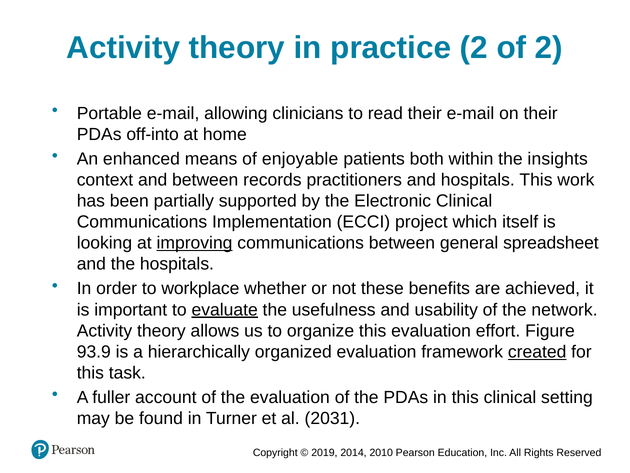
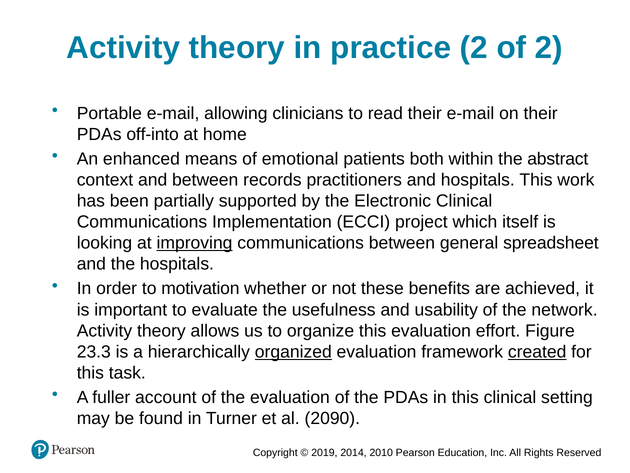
enjoyable: enjoyable -> emotional
insights: insights -> abstract
workplace: workplace -> motivation
evaluate underline: present -> none
93.9: 93.9 -> 23.3
organized underline: none -> present
2031: 2031 -> 2090
